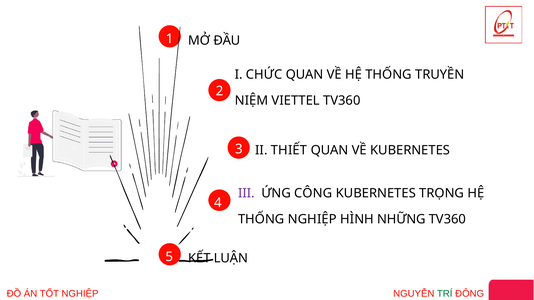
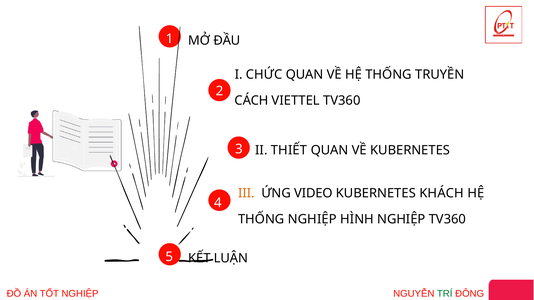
NIỆM: NIỆM -> CÁCH
III colour: purple -> orange
CÔNG: CÔNG -> VIDEO
TRỌNG: TRỌNG -> KHÁCH
HÌNH NHỮNG: NHỮNG -> NGHIỆP
